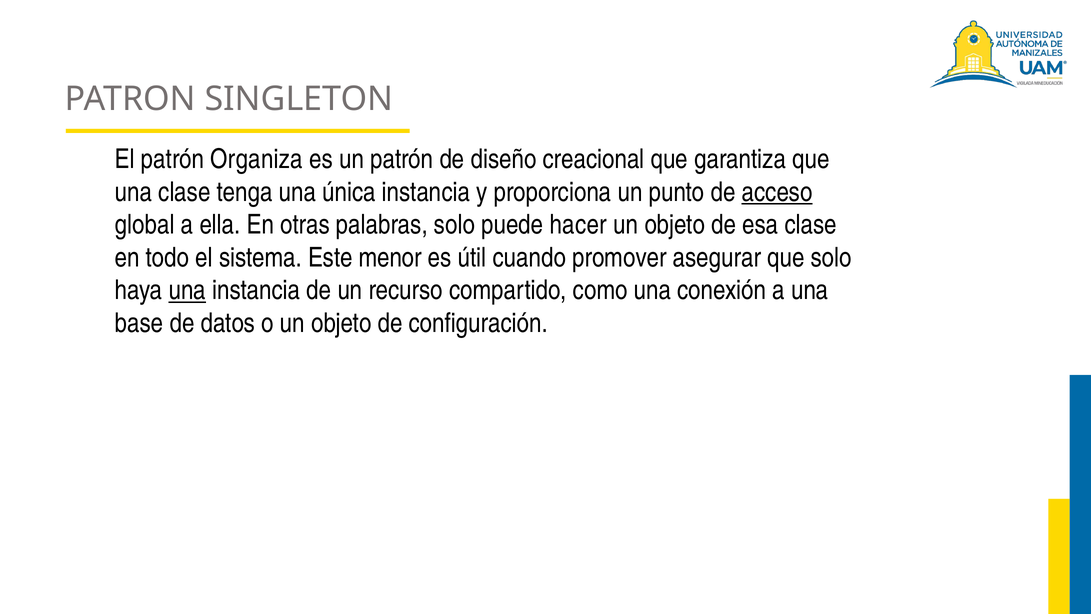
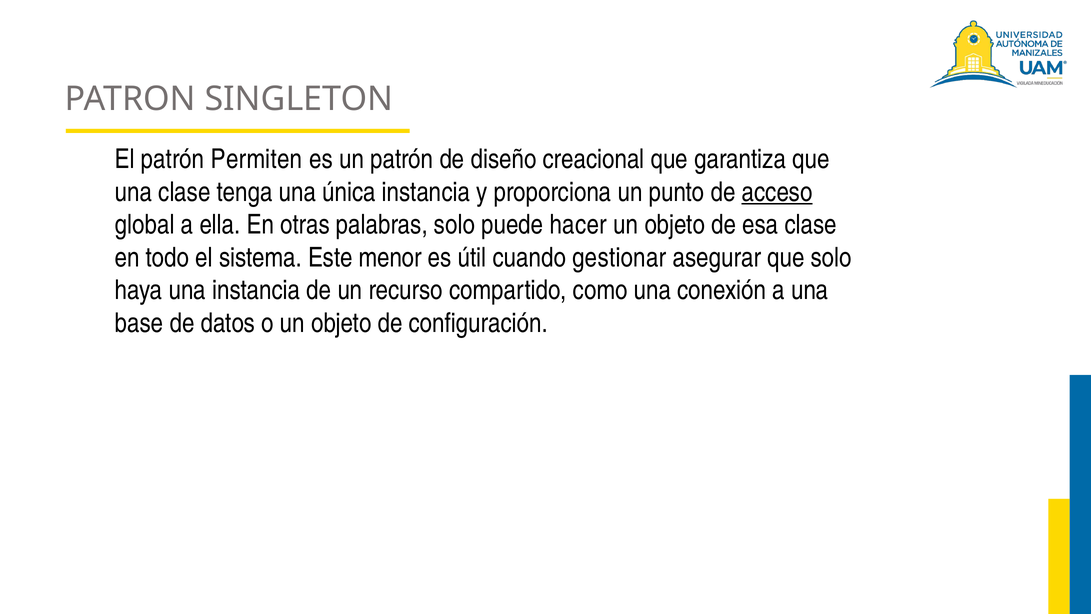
Organiza: Organiza -> Permiten
promover: promover -> gestionar
una at (187, 290) underline: present -> none
